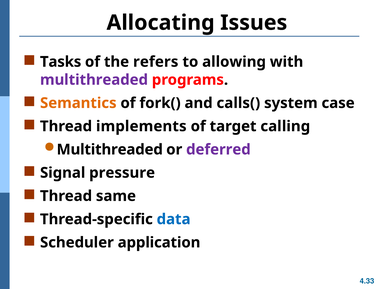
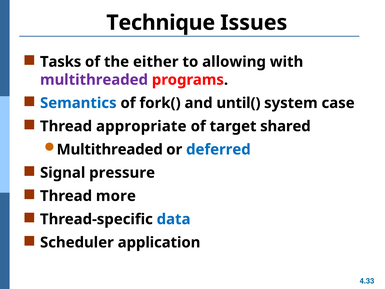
Allocating: Allocating -> Technique
refers: refers -> either
Semantics colour: orange -> blue
calls(: calls( -> until(
implements: implements -> appropriate
calling: calling -> shared
deferred colour: purple -> blue
same: same -> more
